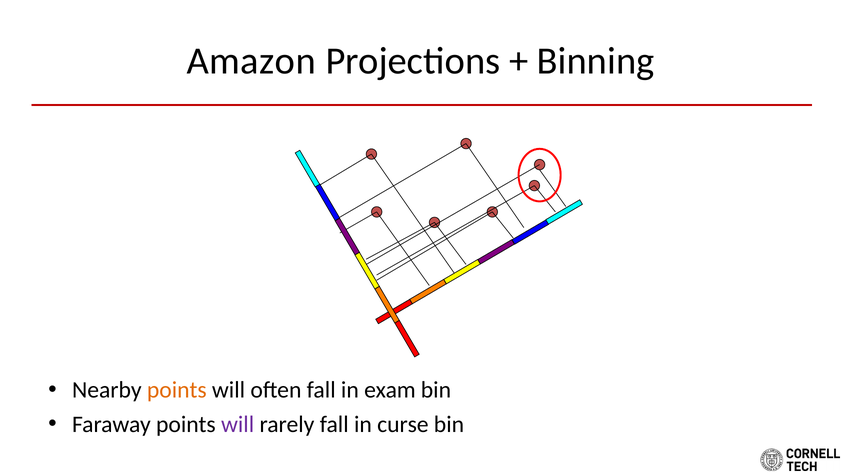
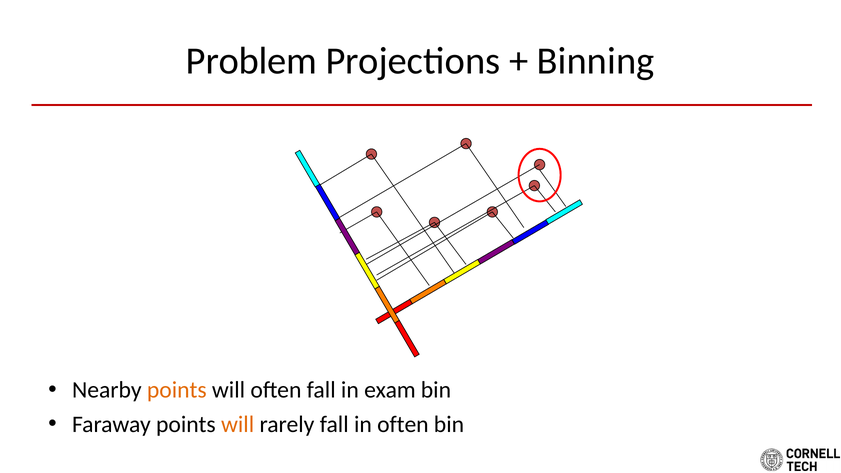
Amazon: Amazon -> Problem
will at (238, 424) colour: purple -> orange
in curse: curse -> often
